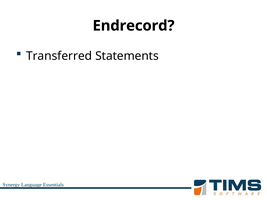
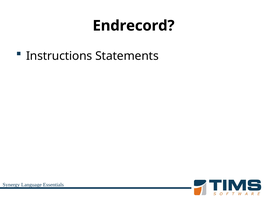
Transferred: Transferred -> Instructions
